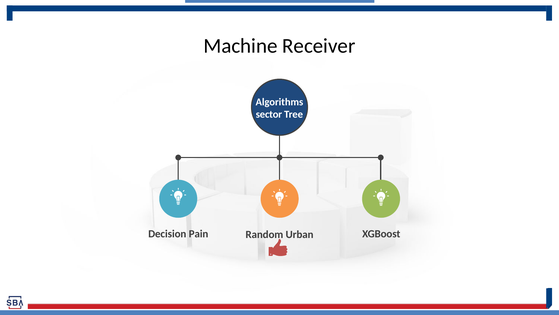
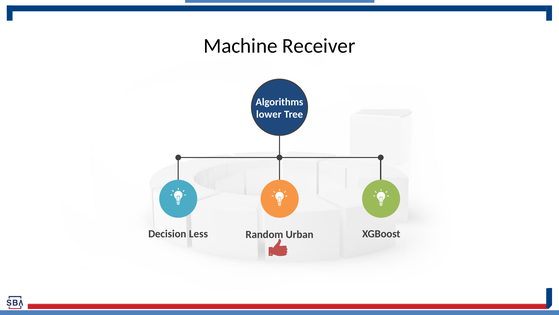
sector: sector -> lower
Pain: Pain -> Less
